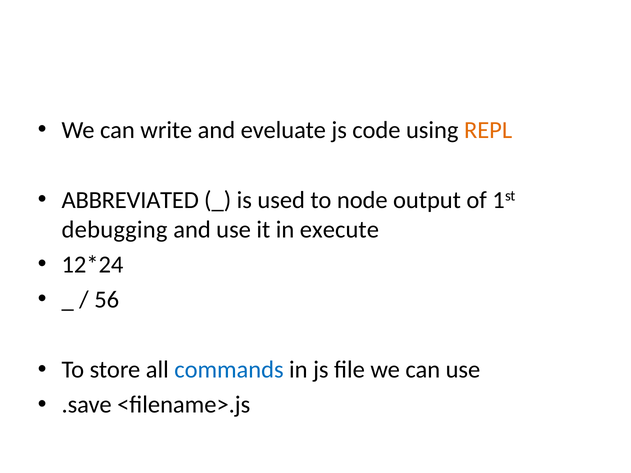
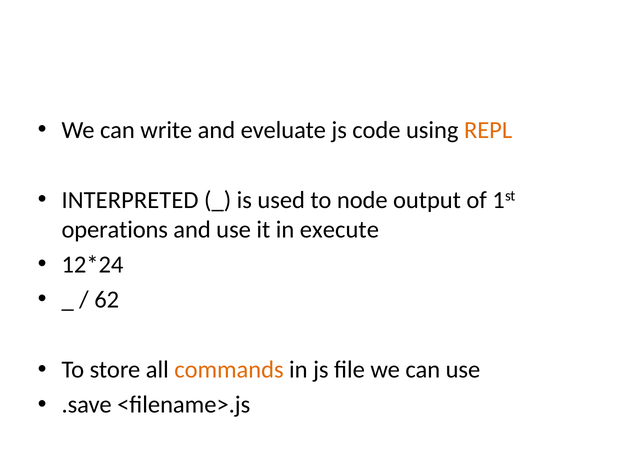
ABBREVIATED: ABBREVIATED -> INTERPRETED
debugging: debugging -> operations
56: 56 -> 62
commands colour: blue -> orange
